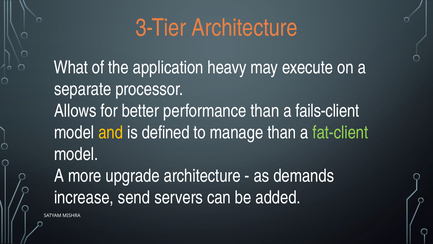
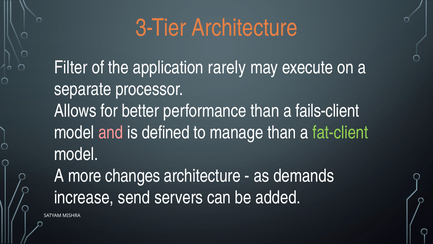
What: What -> Filter
heavy: heavy -> rarely
and colour: yellow -> pink
upgrade: upgrade -> changes
